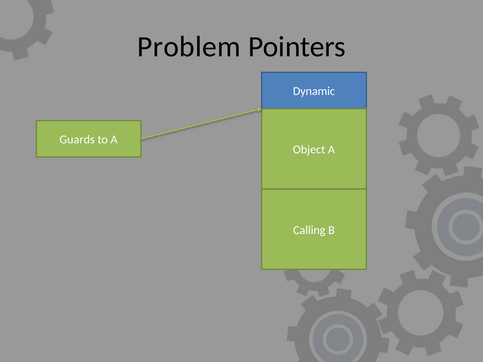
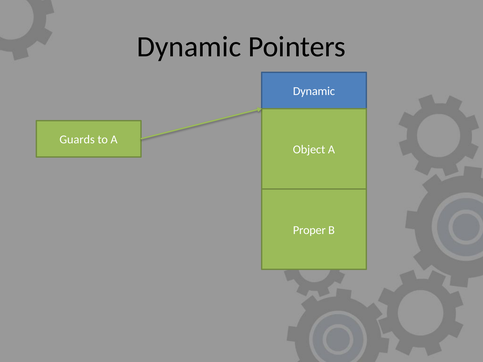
Problem at (189, 47): Problem -> Dynamic
Calling: Calling -> Proper
